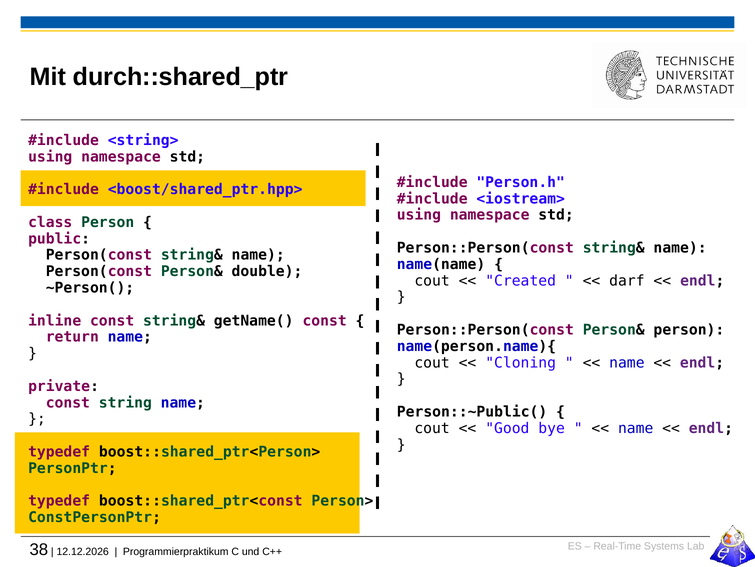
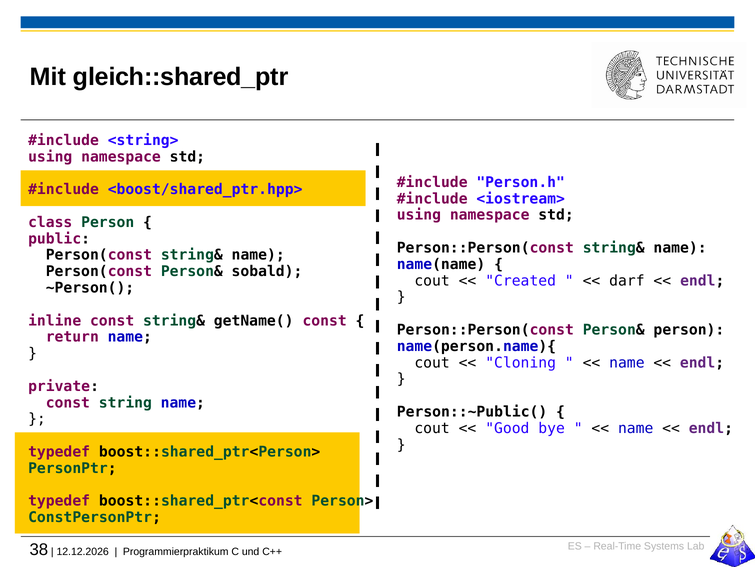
durch::shared_ptr: durch::shared_ptr -> gleich::shared_ptr
double: double -> sobald
